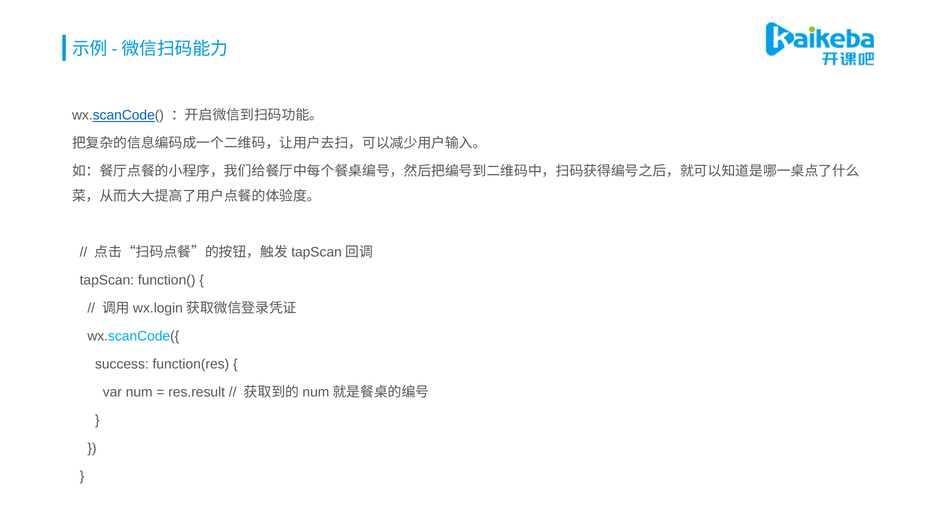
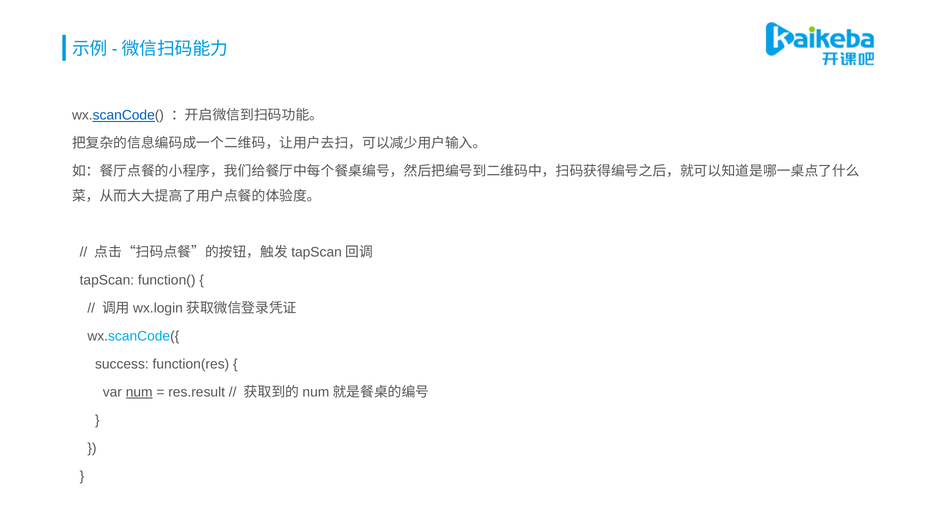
num underline: none -> present
